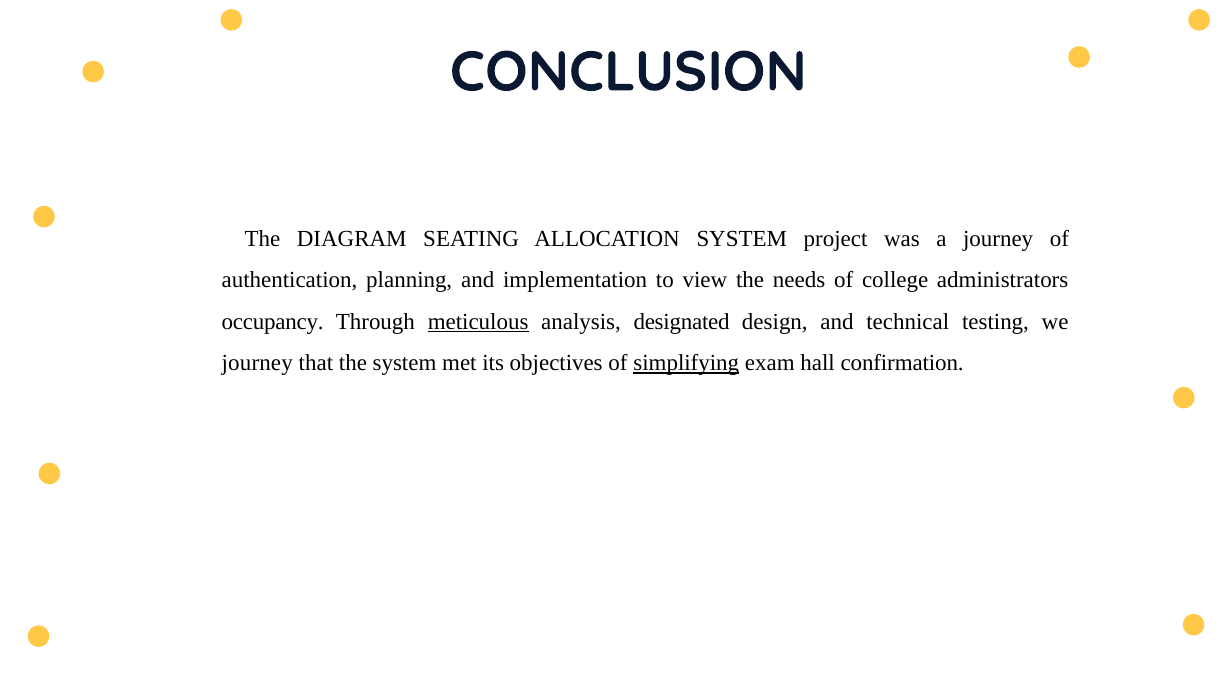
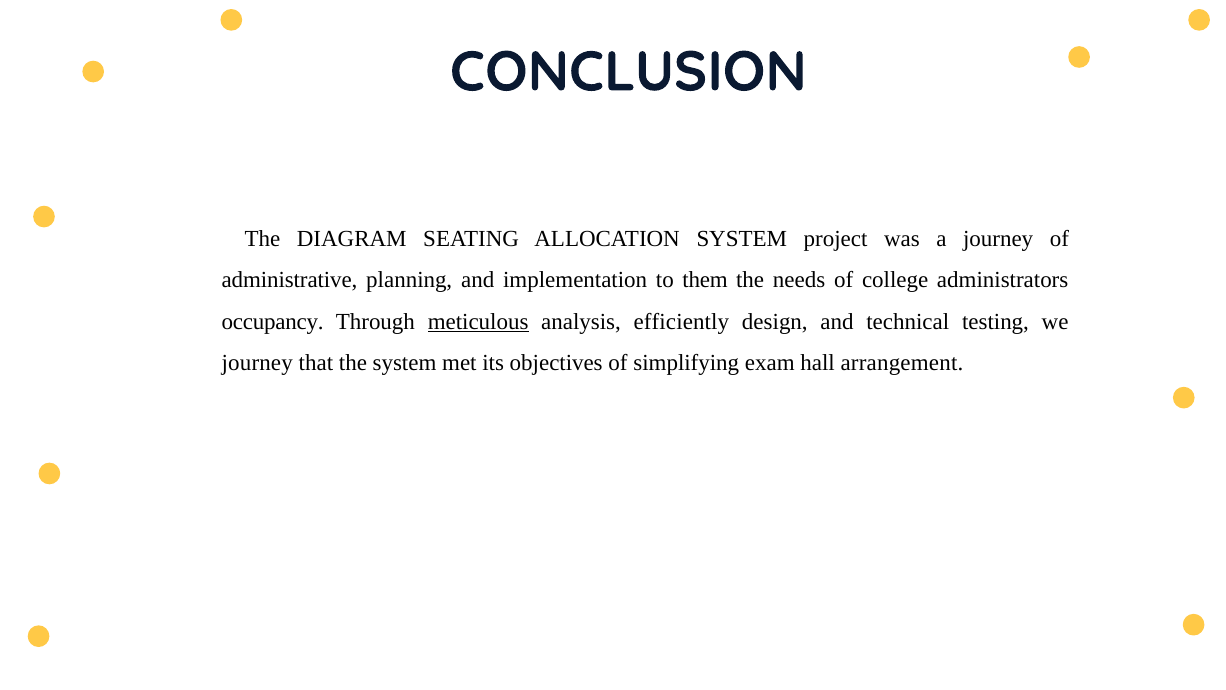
authentication: authentication -> administrative
view: view -> them
designated: designated -> efficiently
simplifying underline: present -> none
confirmation: confirmation -> arrangement
